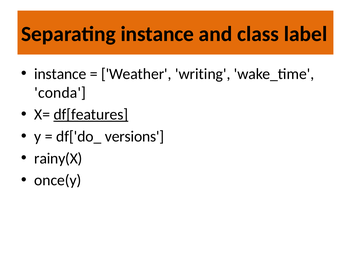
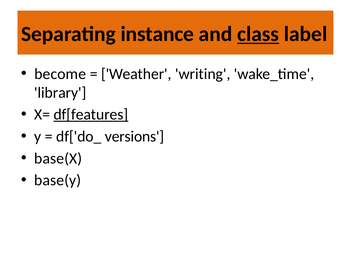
class underline: none -> present
instance at (60, 74): instance -> become
conda: conda -> library
rainy(X: rainy(X -> base(X
once(y: once(y -> base(y
